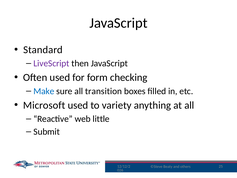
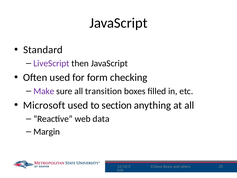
Make colour: blue -> purple
variety: variety -> section
little: little -> data
Submit: Submit -> Margin
